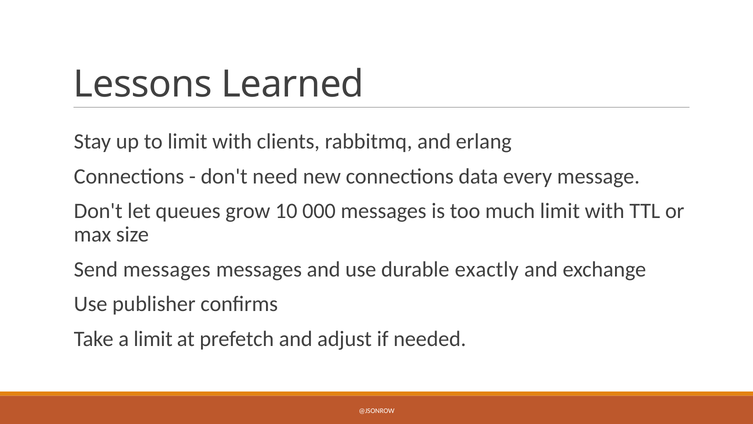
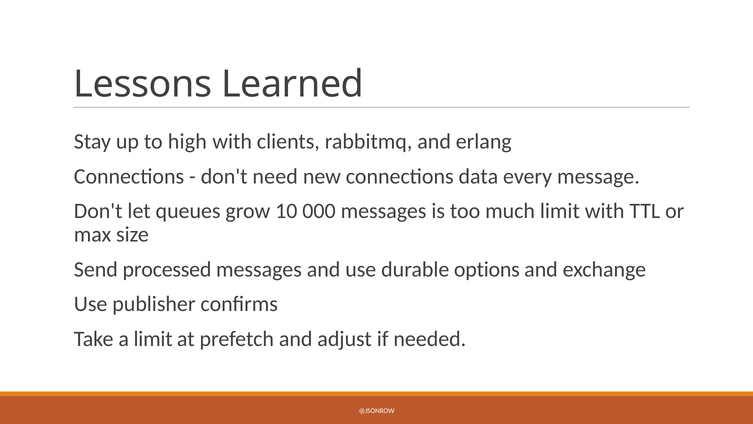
to limit: limit -> high
Send messages: messages -> processed
exactly: exactly -> options
